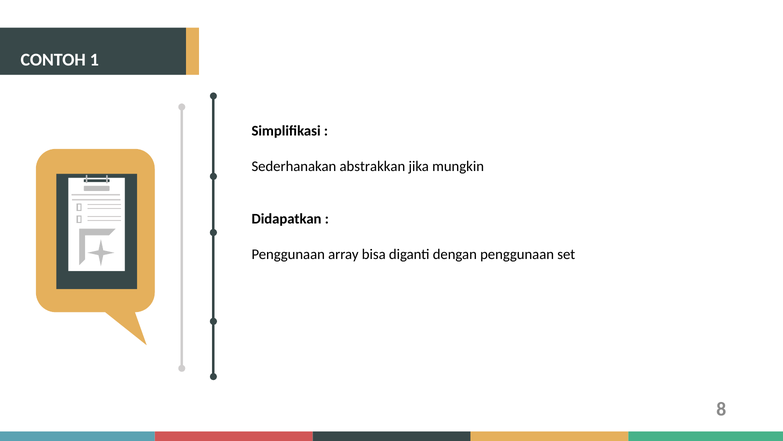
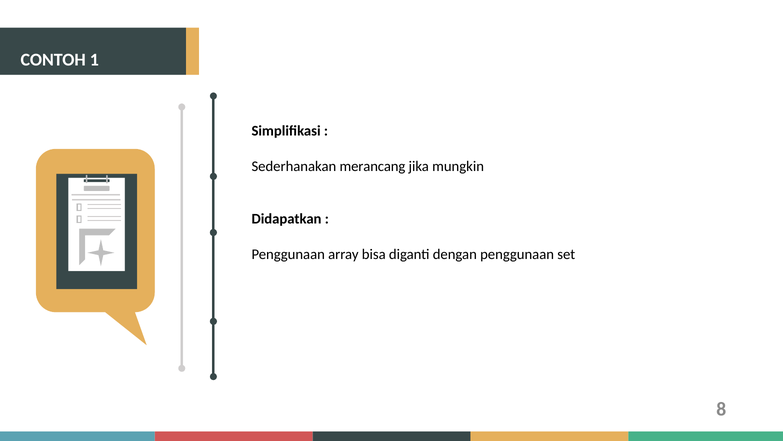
abstrakkan: abstrakkan -> merancang
